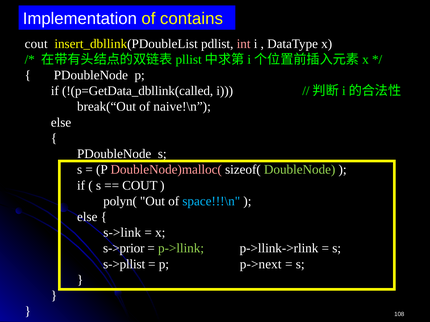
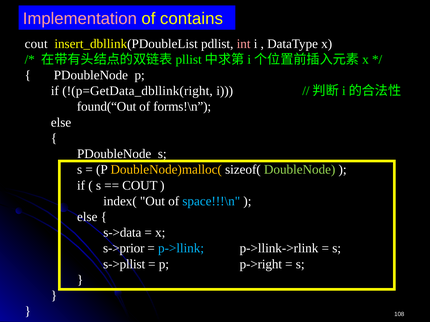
Implementation colour: white -> pink
!(p=GetData_dbllink(called: !(p=GetData_dbllink(called -> !(p=GetData_dbllink(right
break(“Out: break(“Out -> found(“Out
naive!\n: naive!\n -> forms!\n
DoubleNode)malloc( colour: pink -> yellow
polyn(: polyn( -> index(
s->link: s->link -> s->data
p->llink colour: light green -> light blue
p->next: p->next -> p->right
